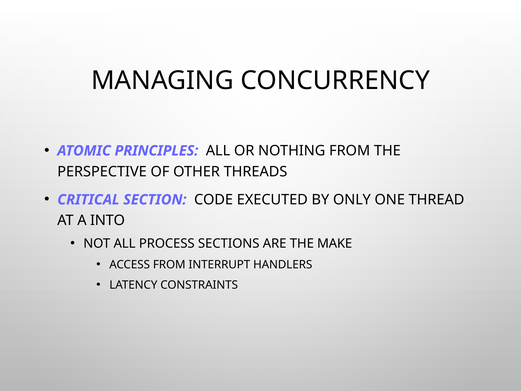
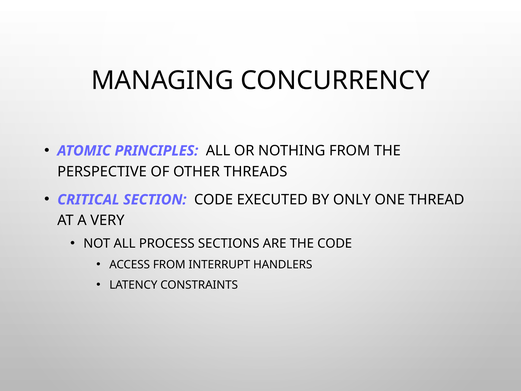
INTO: INTO -> VERY
THE MAKE: MAKE -> CODE
